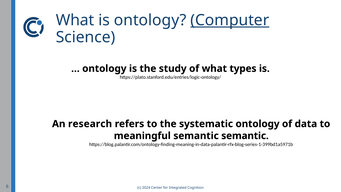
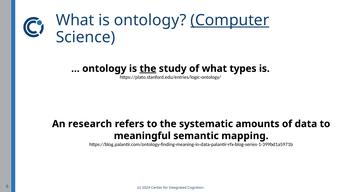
the at (148, 69) underline: none -> present
systematic ontology: ontology -> amounts
semantic semantic: semantic -> mapping
